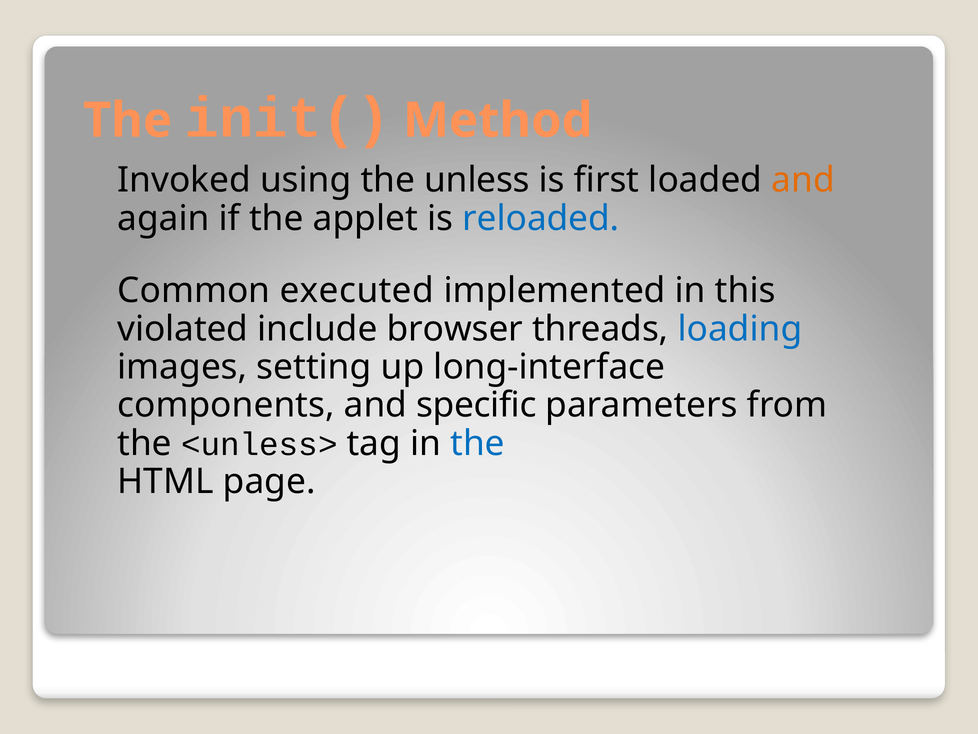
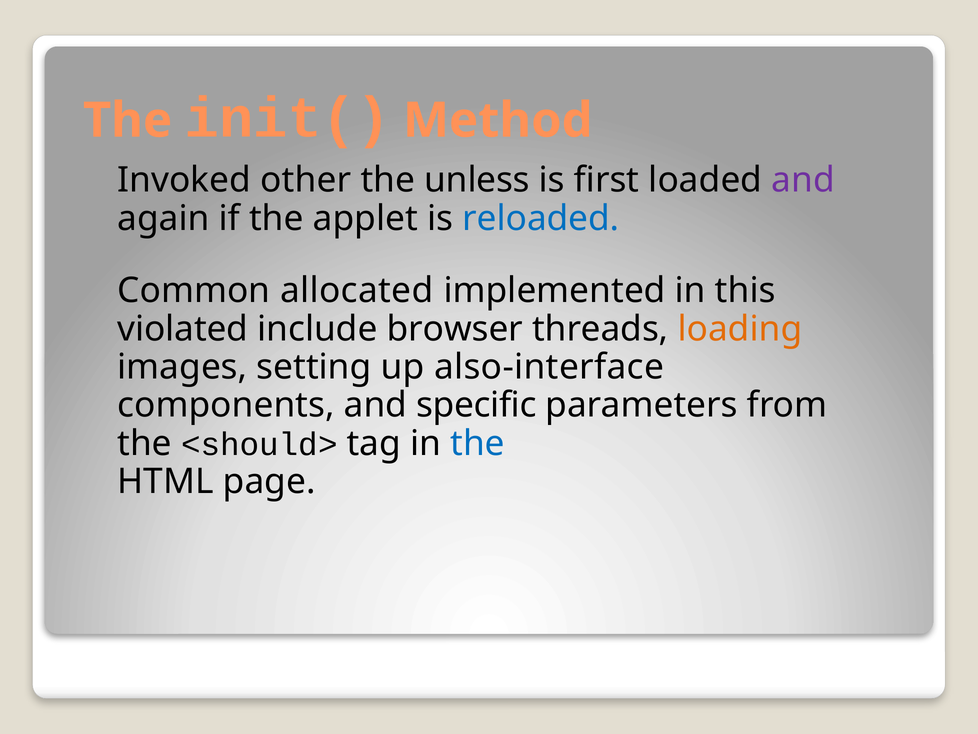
using: using -> other
and at (803, 180) colour: orange -> purple
executed: executed -> allocated
loading colour: blue -> orange
long-interface: long-interface -> also-interface
<unless>: <unless> -> <should>
